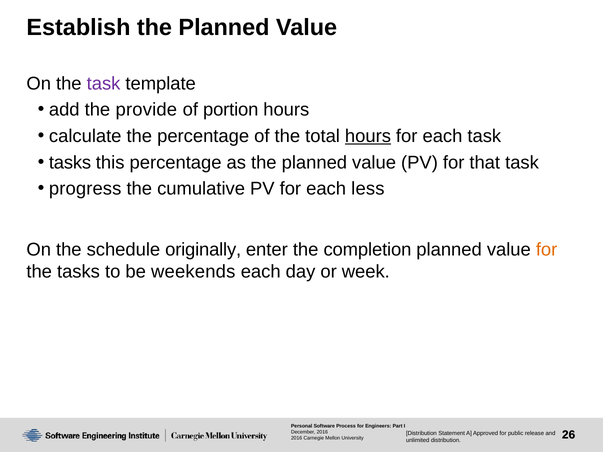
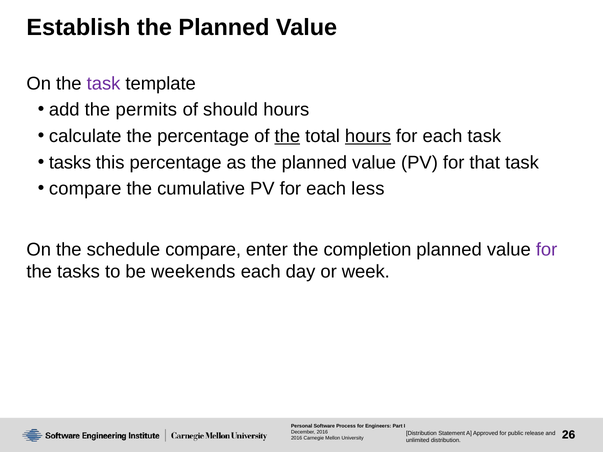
provide: provide -> permits
portion: portion -> should
the at (287, 136) underline: none -> present
progress at (85, 189): progress -> compare
schedule originally: originally -> compare
for at (547, 250) colour: orange -> purple
